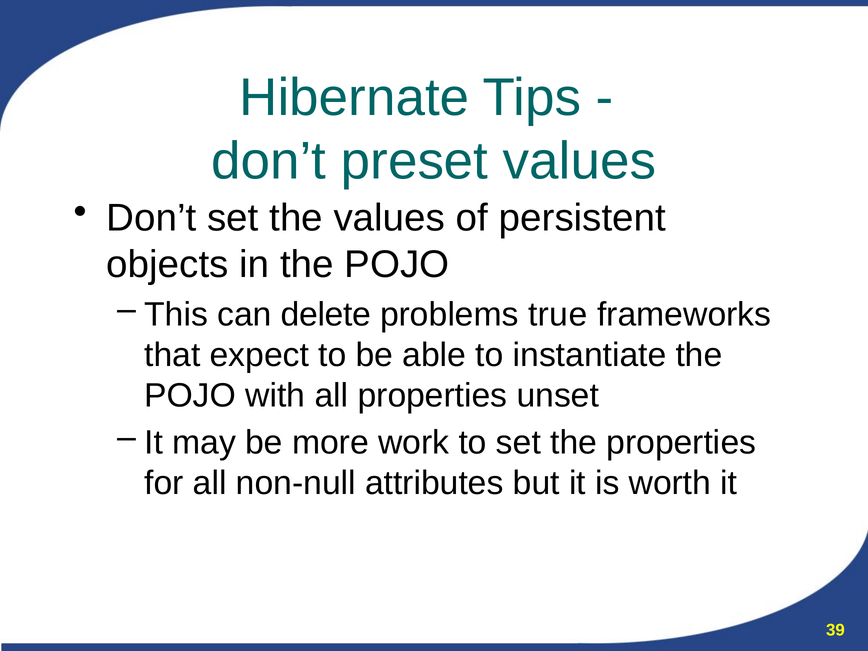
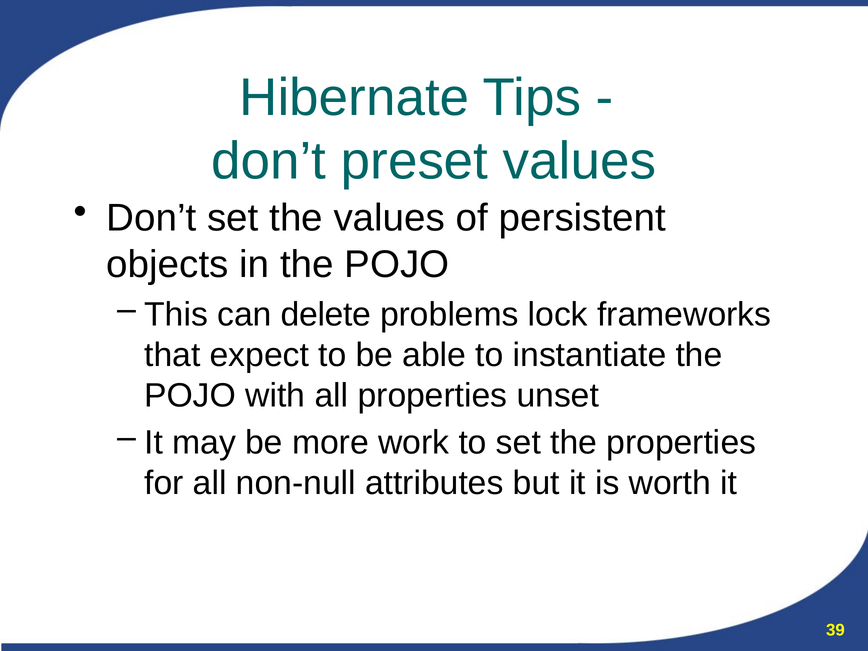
true: true -> lock
